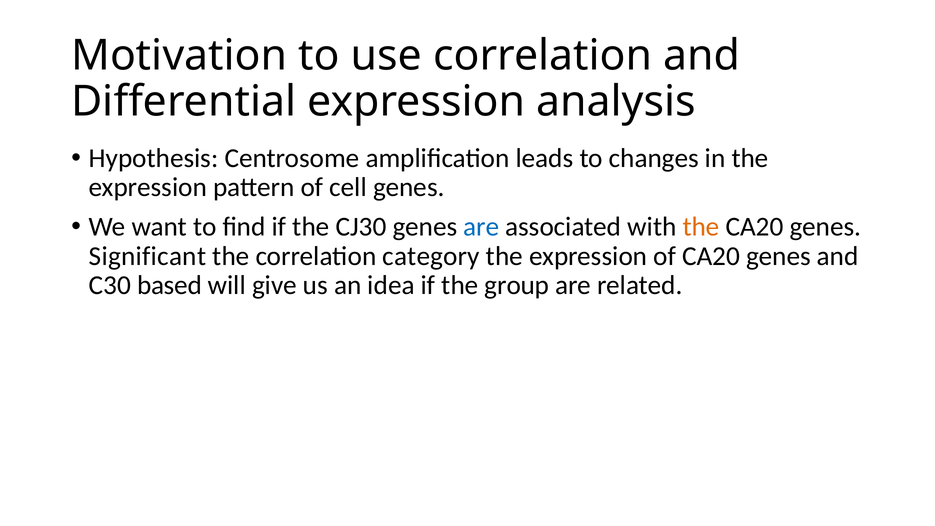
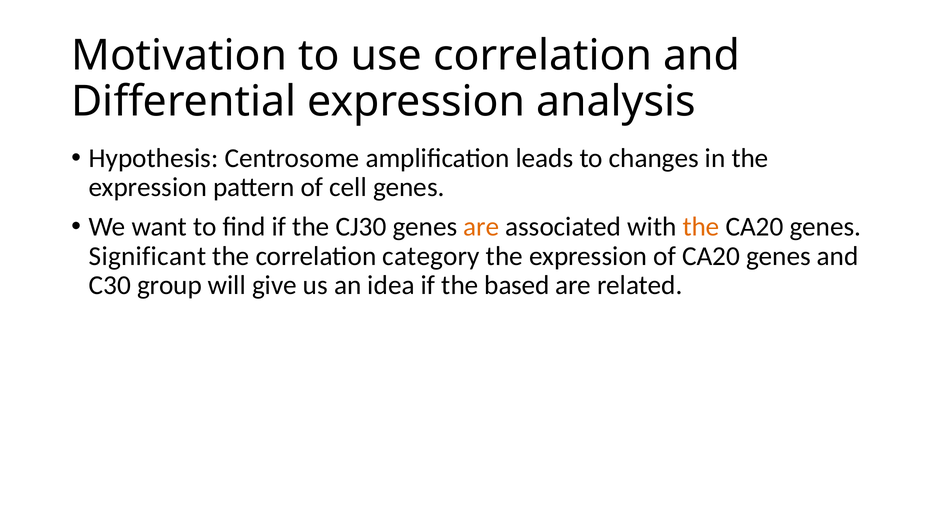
are at (481, 227) colour: blue -> orange
based: based -> group
group: group -> based
